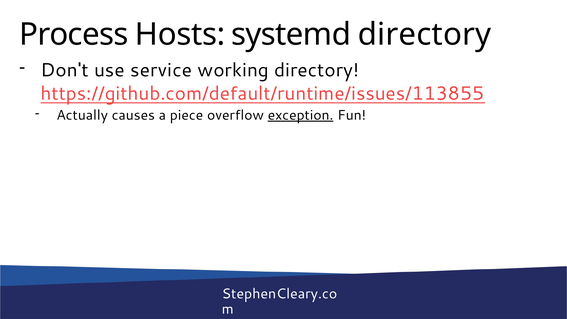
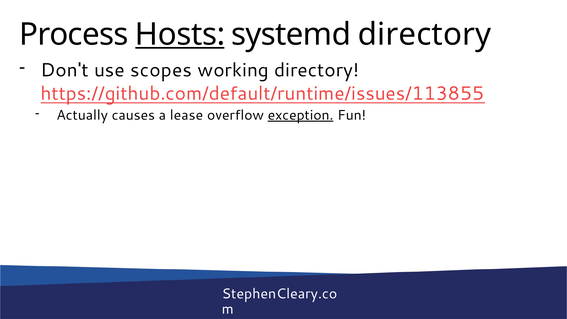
Hosts underline: none -> present
service: service -> scopes
piece: piece -> lease
